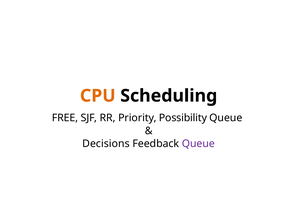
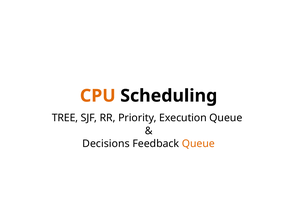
FREE: FREE -> TREE
Possibility: Possibility -> Execution
Queue at (198, 143) colour: purple -> orange
